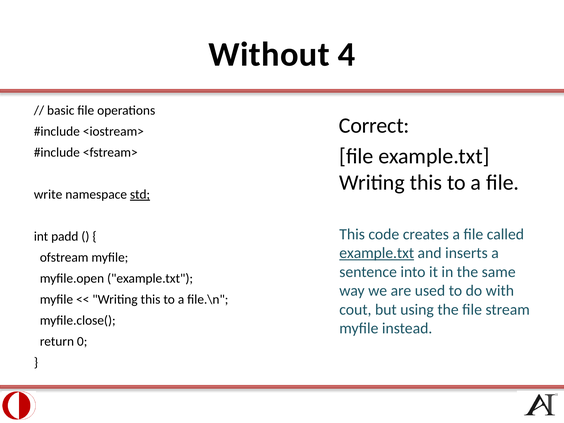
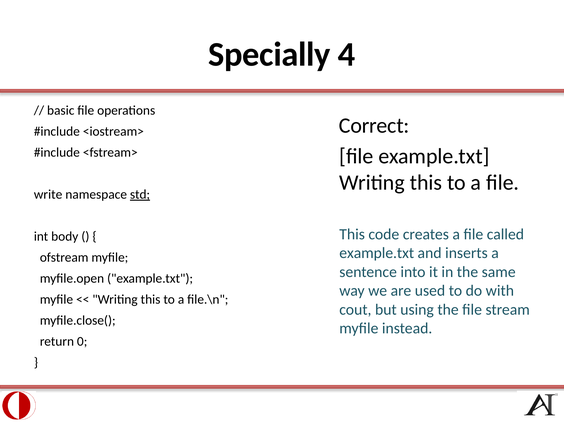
Without: Without -> Specially
padd: padd -> body
example.txt at (377, 253) underline: present -> none
